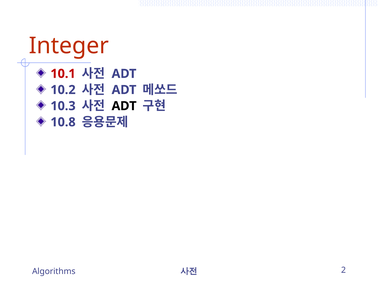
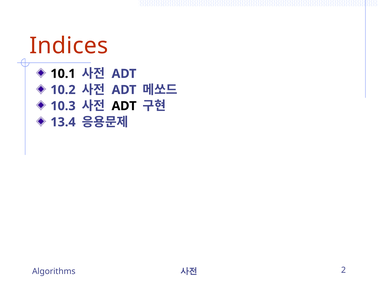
Integer: Integer -> Indices
10.1 colour: red -> black
10.8: 10.8 -> 13.4
